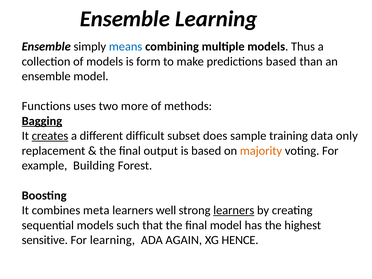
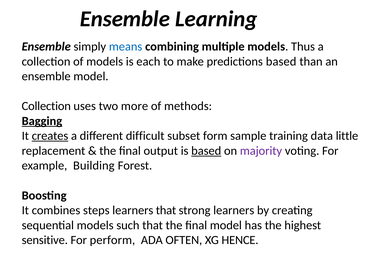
form: form -> each
Functions at (46, 106): Functions -> Collection
does: does -> form
only: only -> little
based at (206, 151) underline: none -> present
majority colour: orange -> purple
meta: meta -> steps
learners well: well -> that
learners at (234, 210) underline: present -> none
For learning: learning -> perform
AGAIN: AGAIN -> OFTEN
